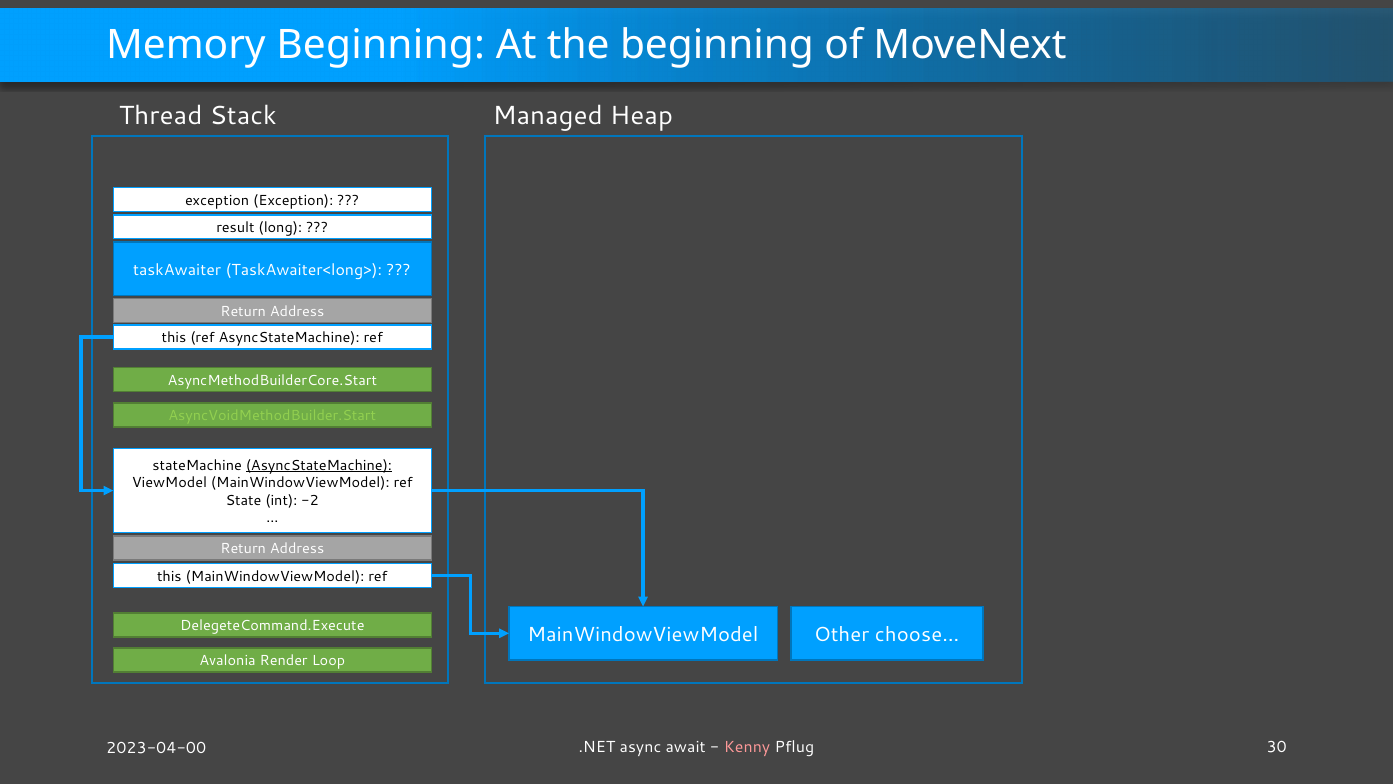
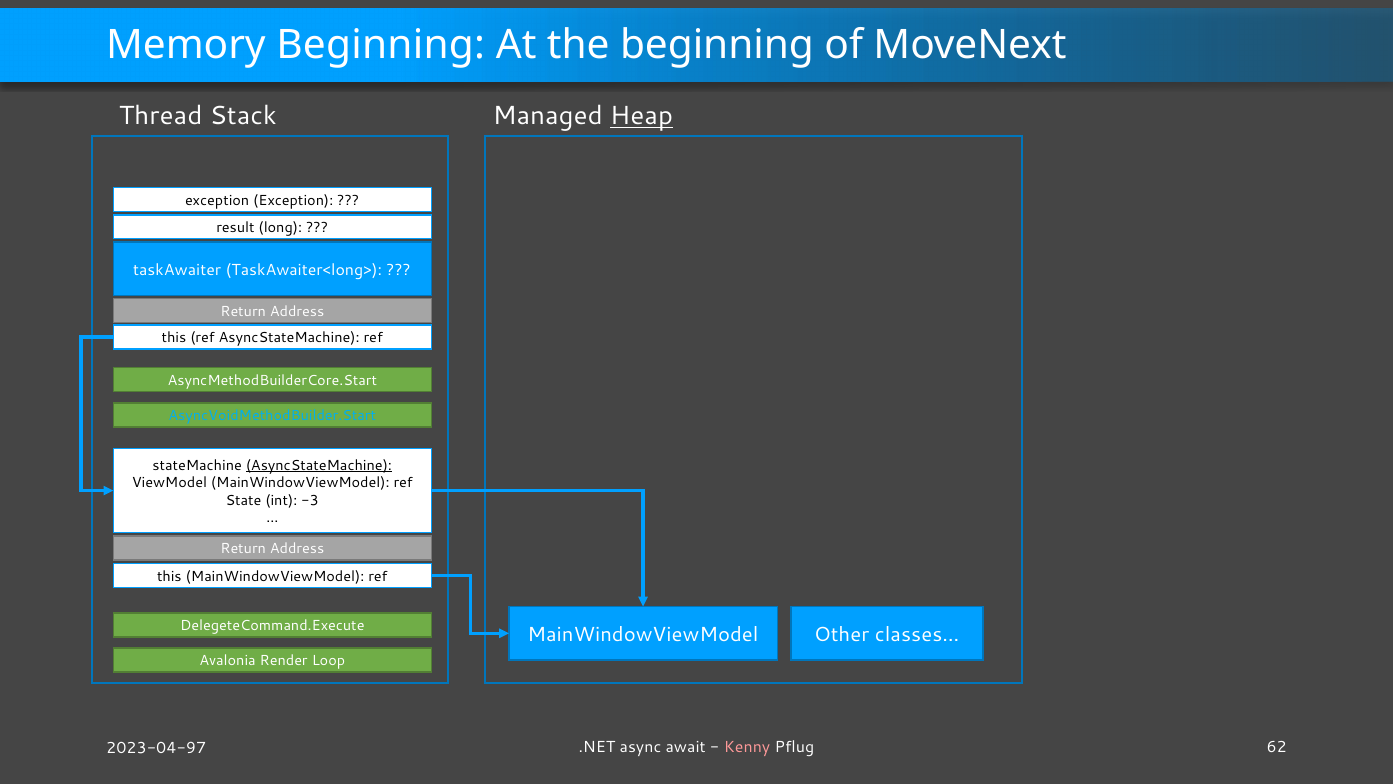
Heap underline: none -> present
AsyncVoidMethodBuilder.Start colour: light green -> light blue
-2: -2 -> -3
choose…: choose… -> classes…
30: 30 -> 62
2023-04-00: 2023-04-00 -> 2023-04-97
